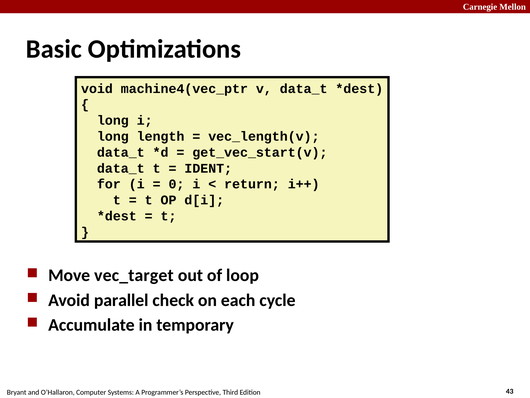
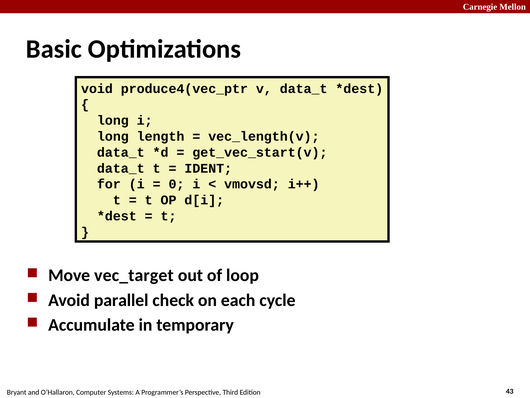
machine4(vec_ptr: machine4(vec_ptr -> produce4(vec_ptr
return: return -> vmovsd
